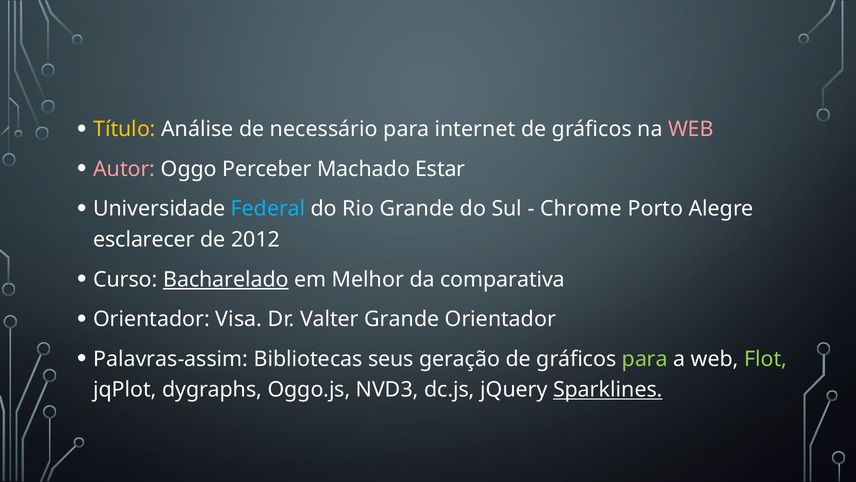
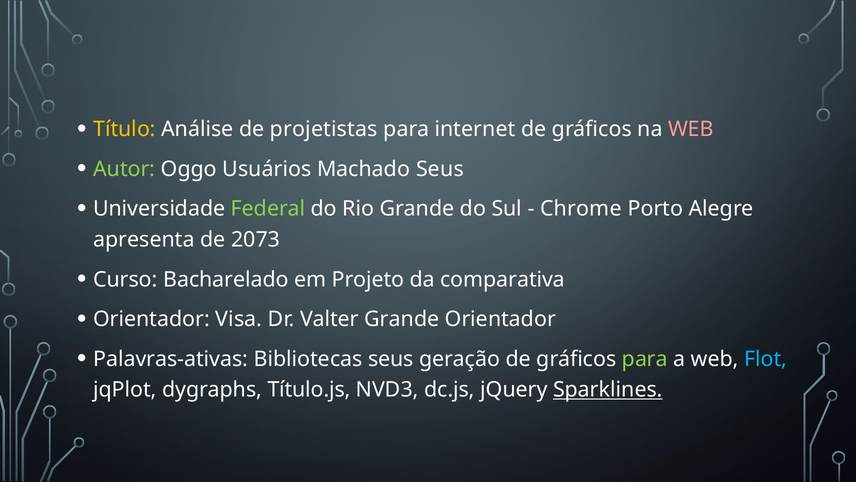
necessário: necessário -> projetistas
Autor colour: pink -> light green
Perceber: Perceber -> Usuários
Machado Estar: Estar -> Seus
Federal colour: light blue -> light green
esclarecer: esclarecer -> apresenta
2012: 2012 -> 2073
Bacharelado underline: present -> none
Melhor: Melhor -> Projeto
Palavras-assim: Palavras-assim -> Palavras-ativas
Flot colour: light green -> light blue
Oggo.js: Oggo.js -> Título.js
